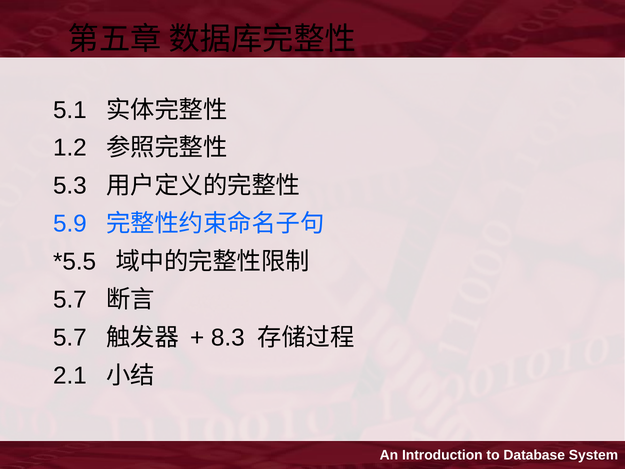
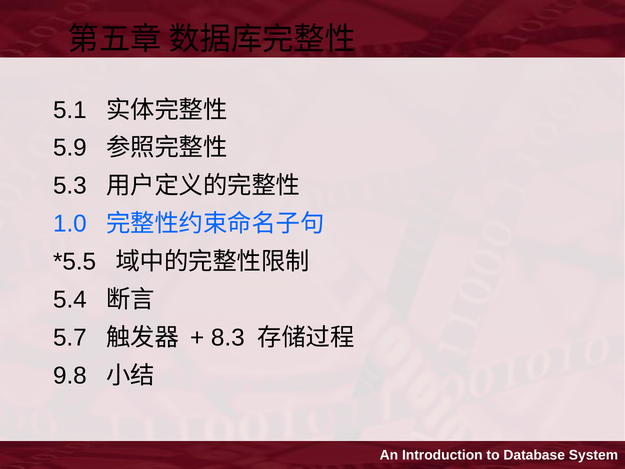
1.2: 1.2 -> 5.9
5.9: 5.9 -> 1.0
5.7 at (70, 300): 5.7 -> 5.4
2.1: 2.1 -> 9.8
